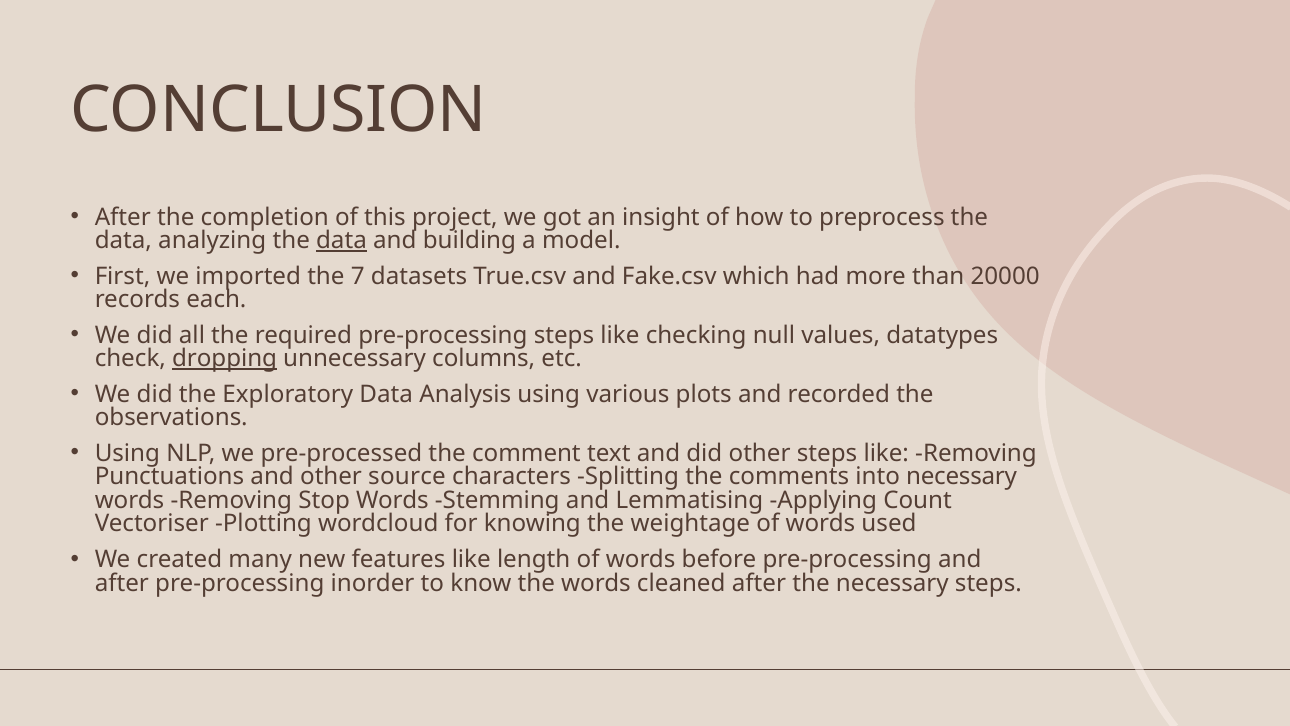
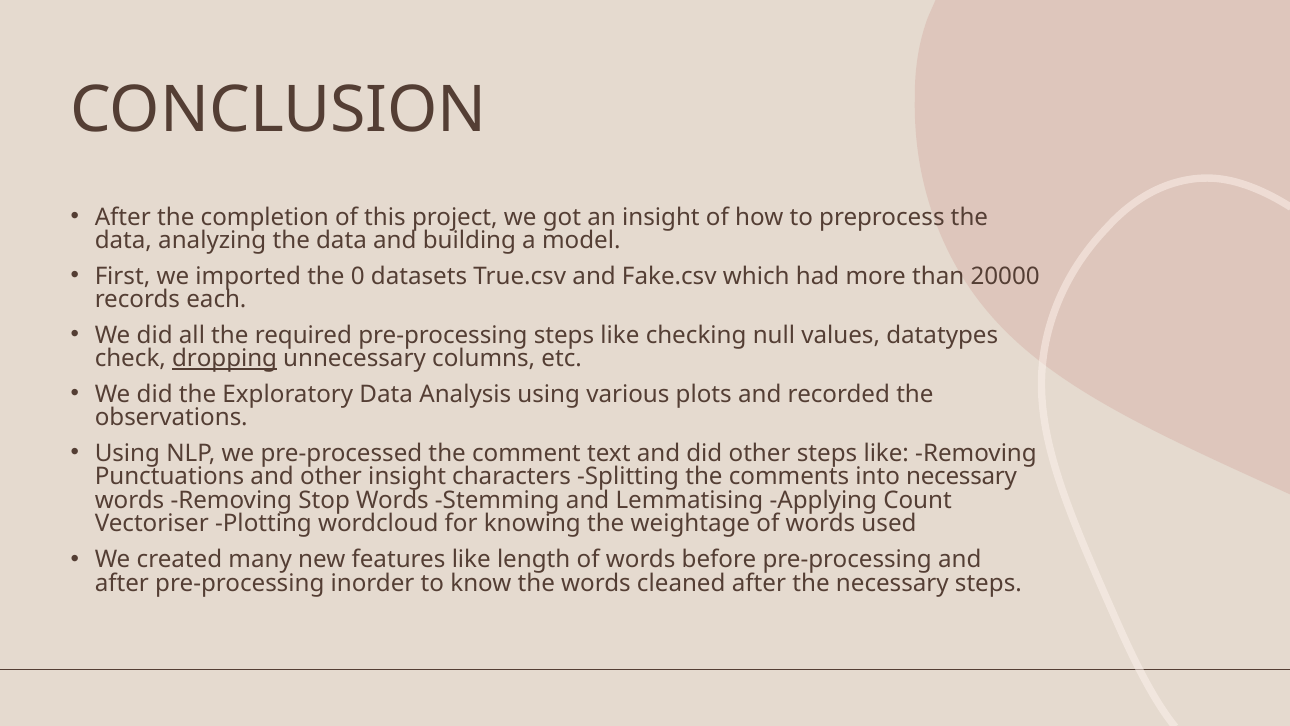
data at (341, 240) underline: present -> none
7: 7 -> 0
other source: source -> insight
